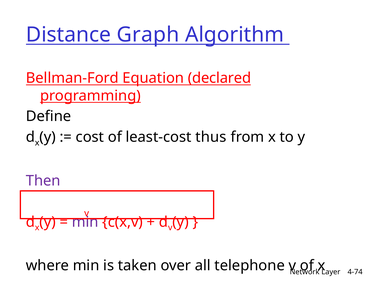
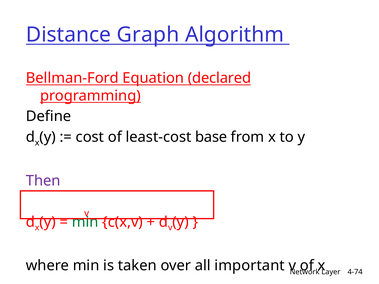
thus: thus -> base
min at (85, 222) colour: purple -> green
telephone: telephone -> important
